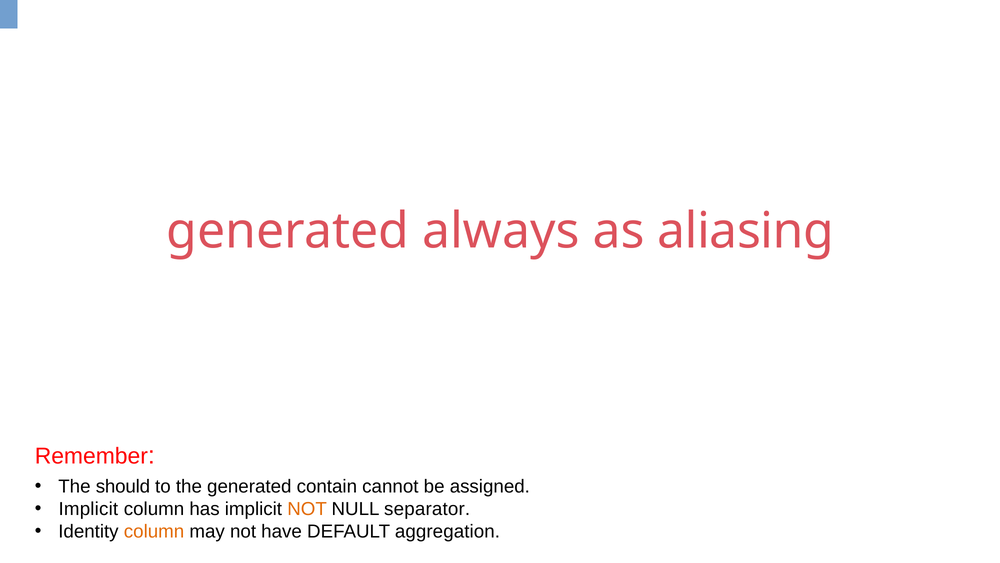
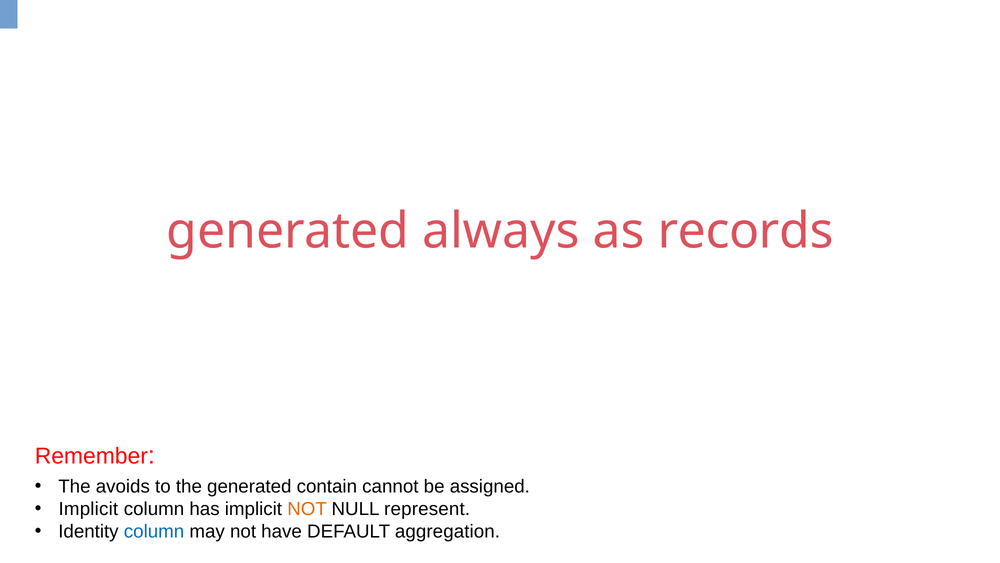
aliasing: aliasing -> records
should: should -> avoids
separator: separator -> represent
column at (154, 531) colour: orange -> blue
